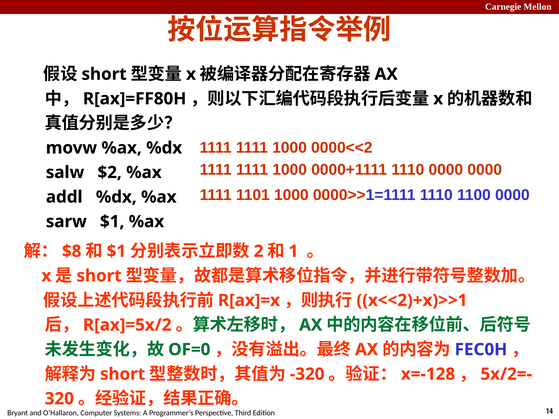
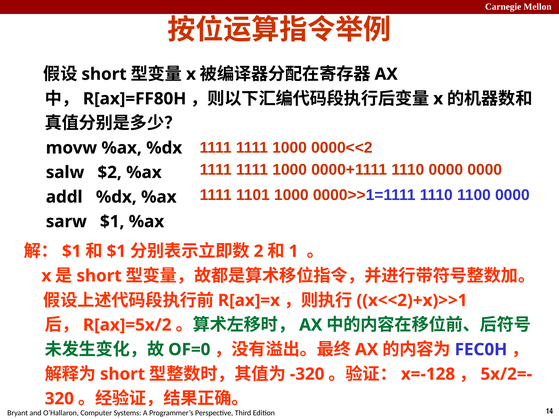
$8 at (72, 251): $8 -> $1
